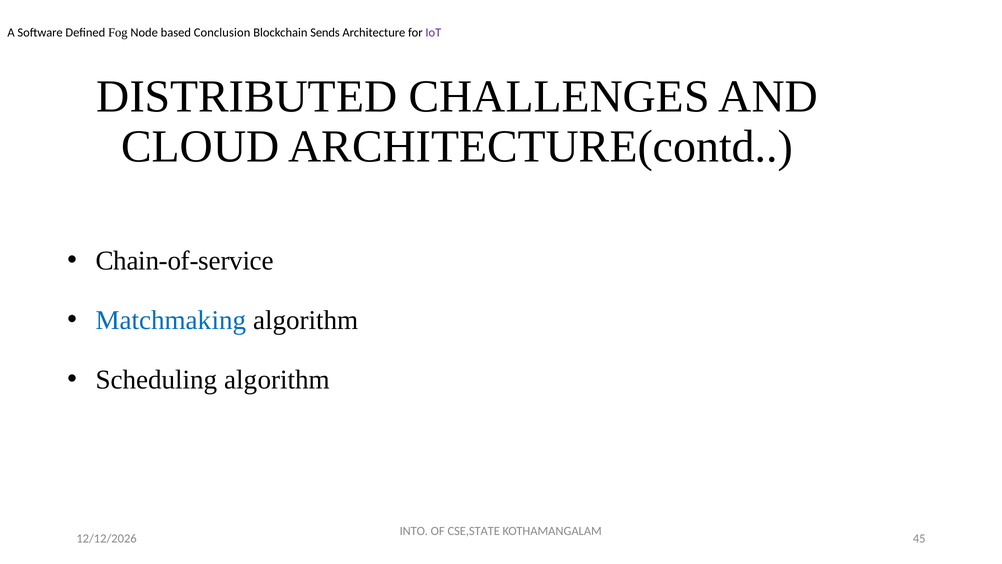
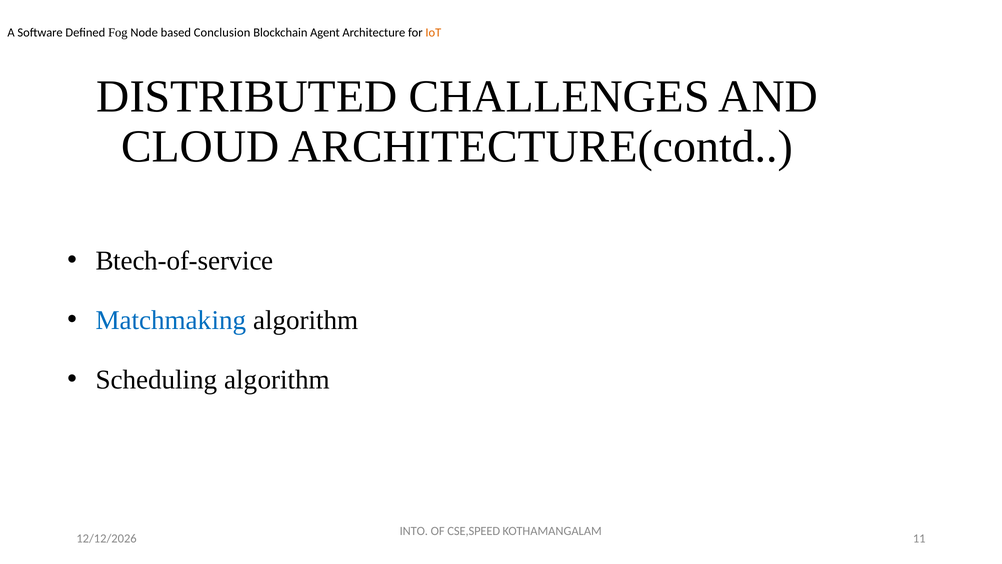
Sends: Sends -> Agent
IoT colour: purple -> orange
Chain-of-service: Chain-of-service -> Btech-of-service
CSE,STATE: CSE,STATE -> CSE,SPEED
45: 45 -> 11
